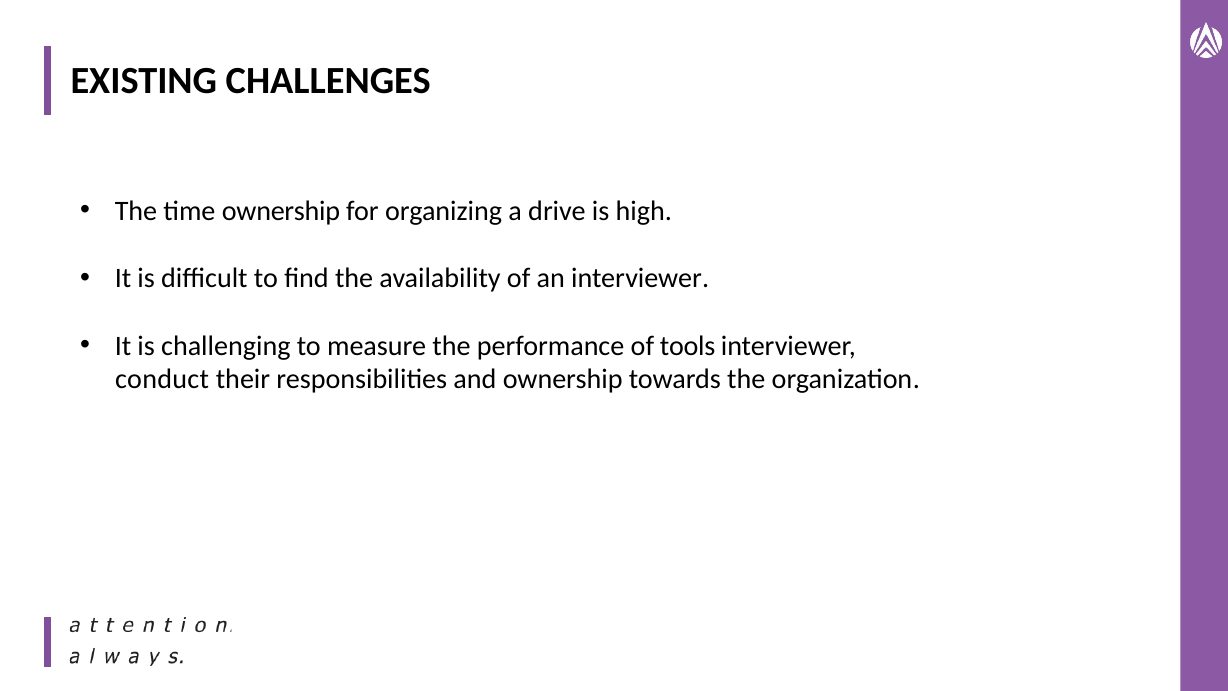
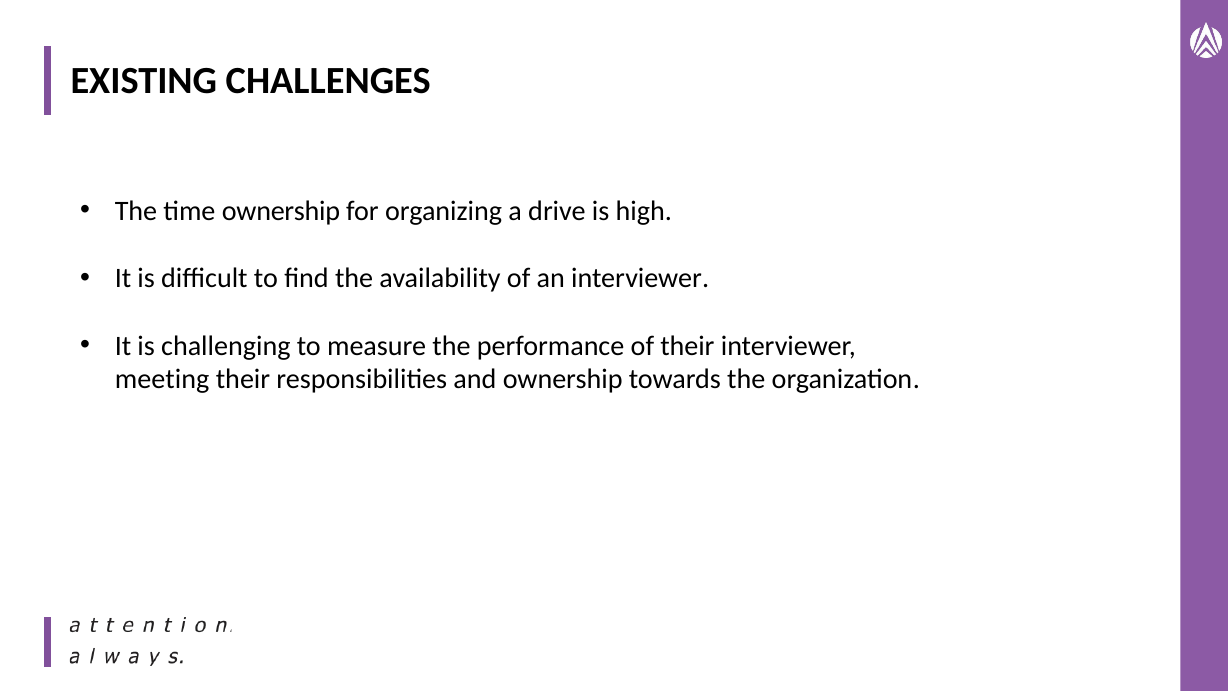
of tools: tools -> their
conduct: conduct -> meeting
